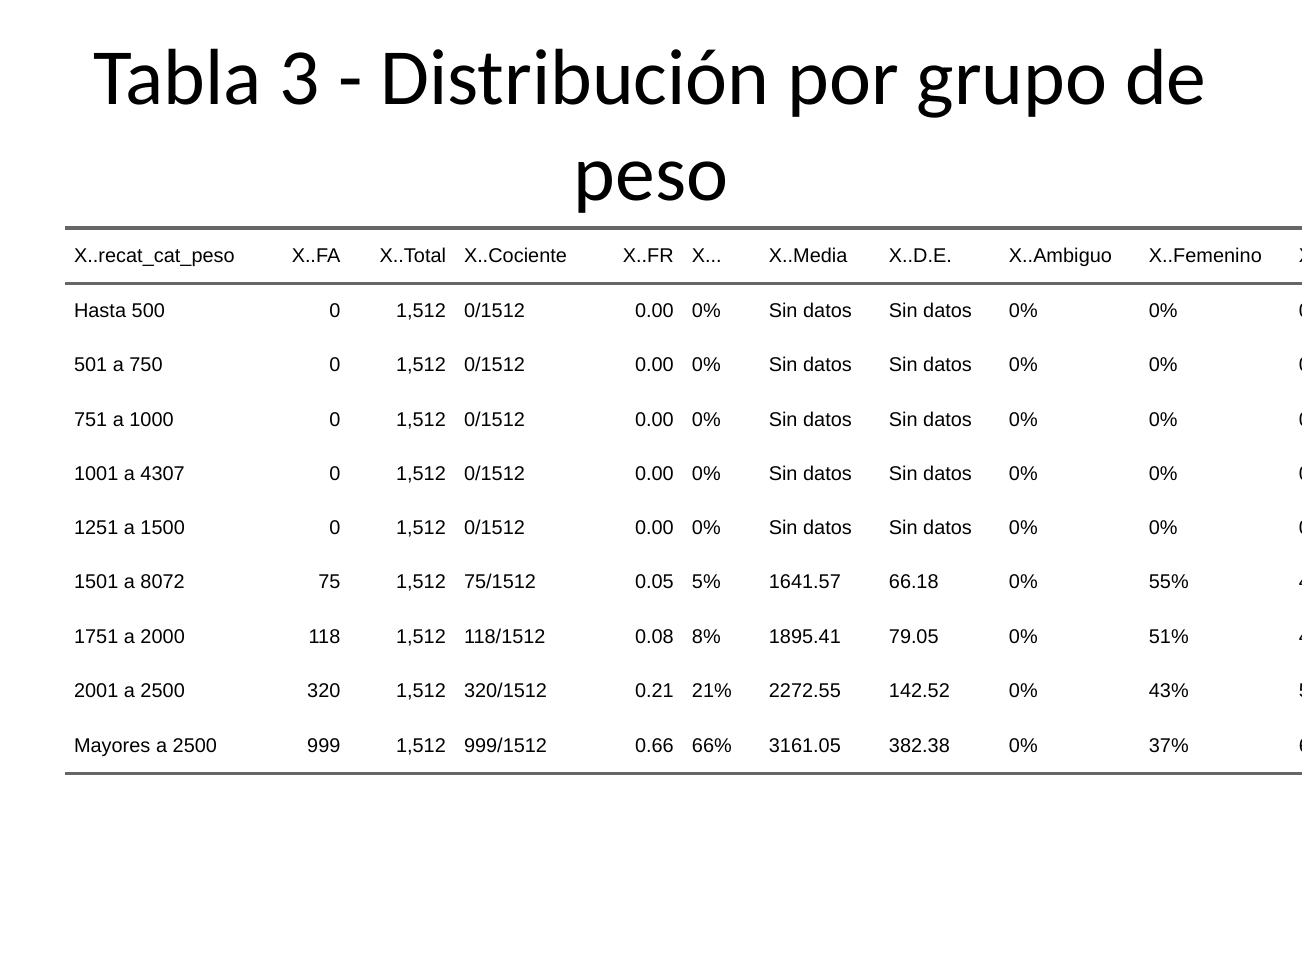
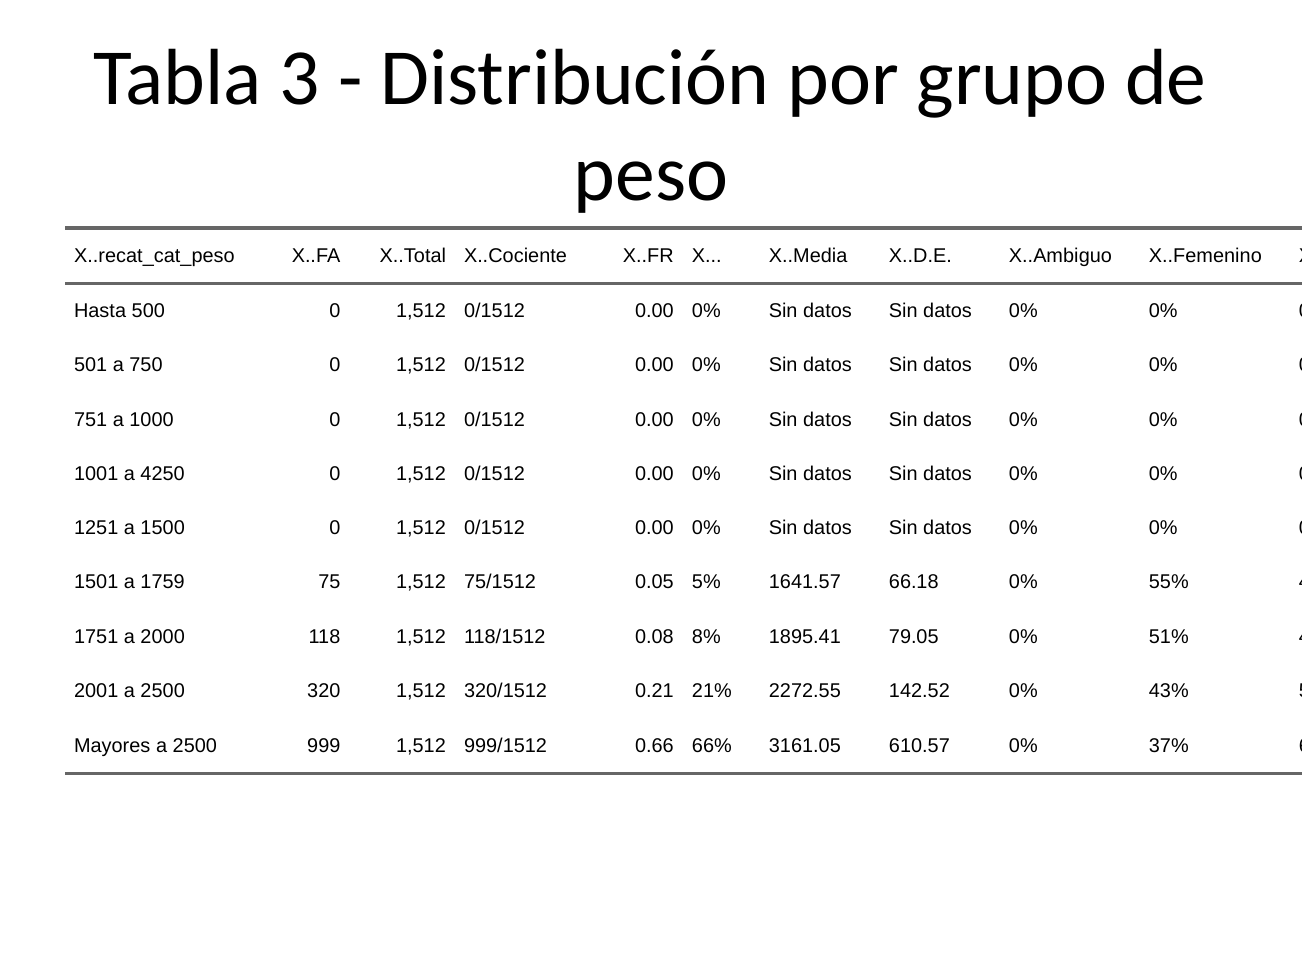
4307: 4307 -> 4250
8072: 8072 -> 1759
382.38: 382.38 -> 610.57
